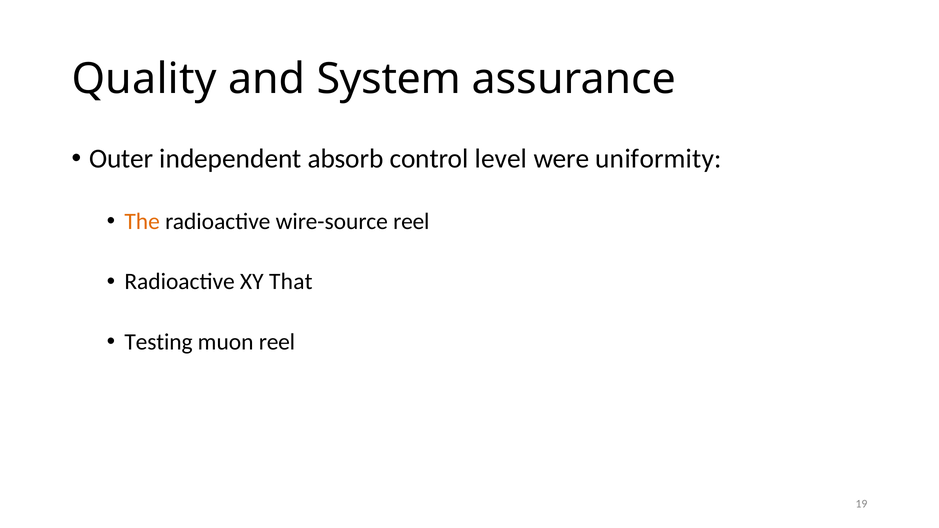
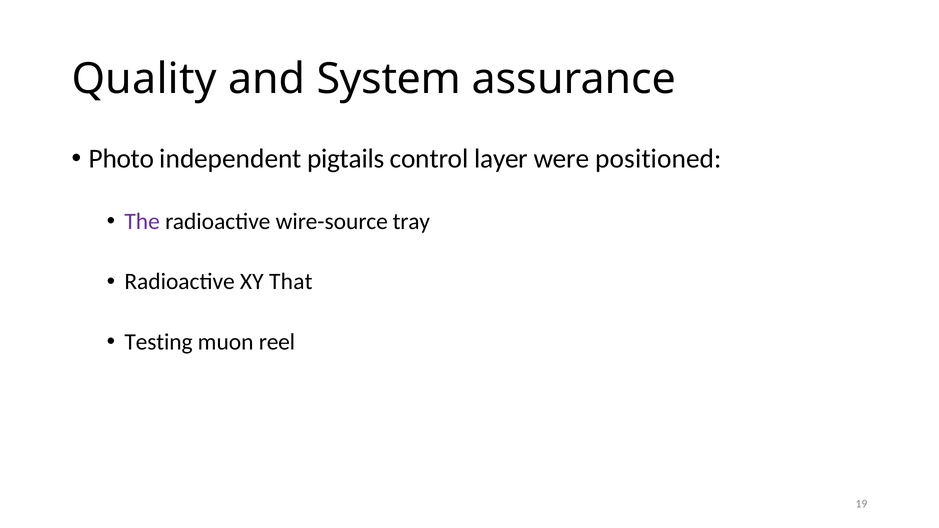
Outer: Outer -> Photo
absorb: absorb -> pigtails
level: level -> layer
uniformity: uniformity -> positioned
The colour: orange -> purple
wire-source reel: reel -> tray
